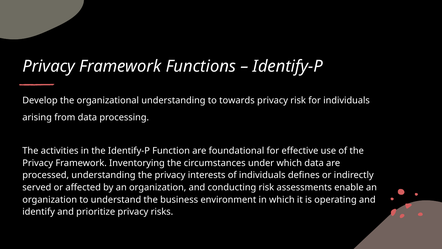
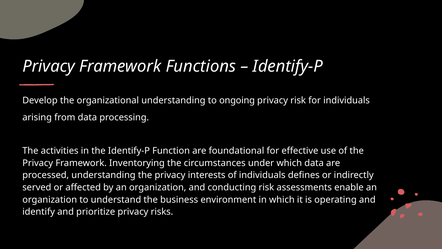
towards: towards -> ongoing
